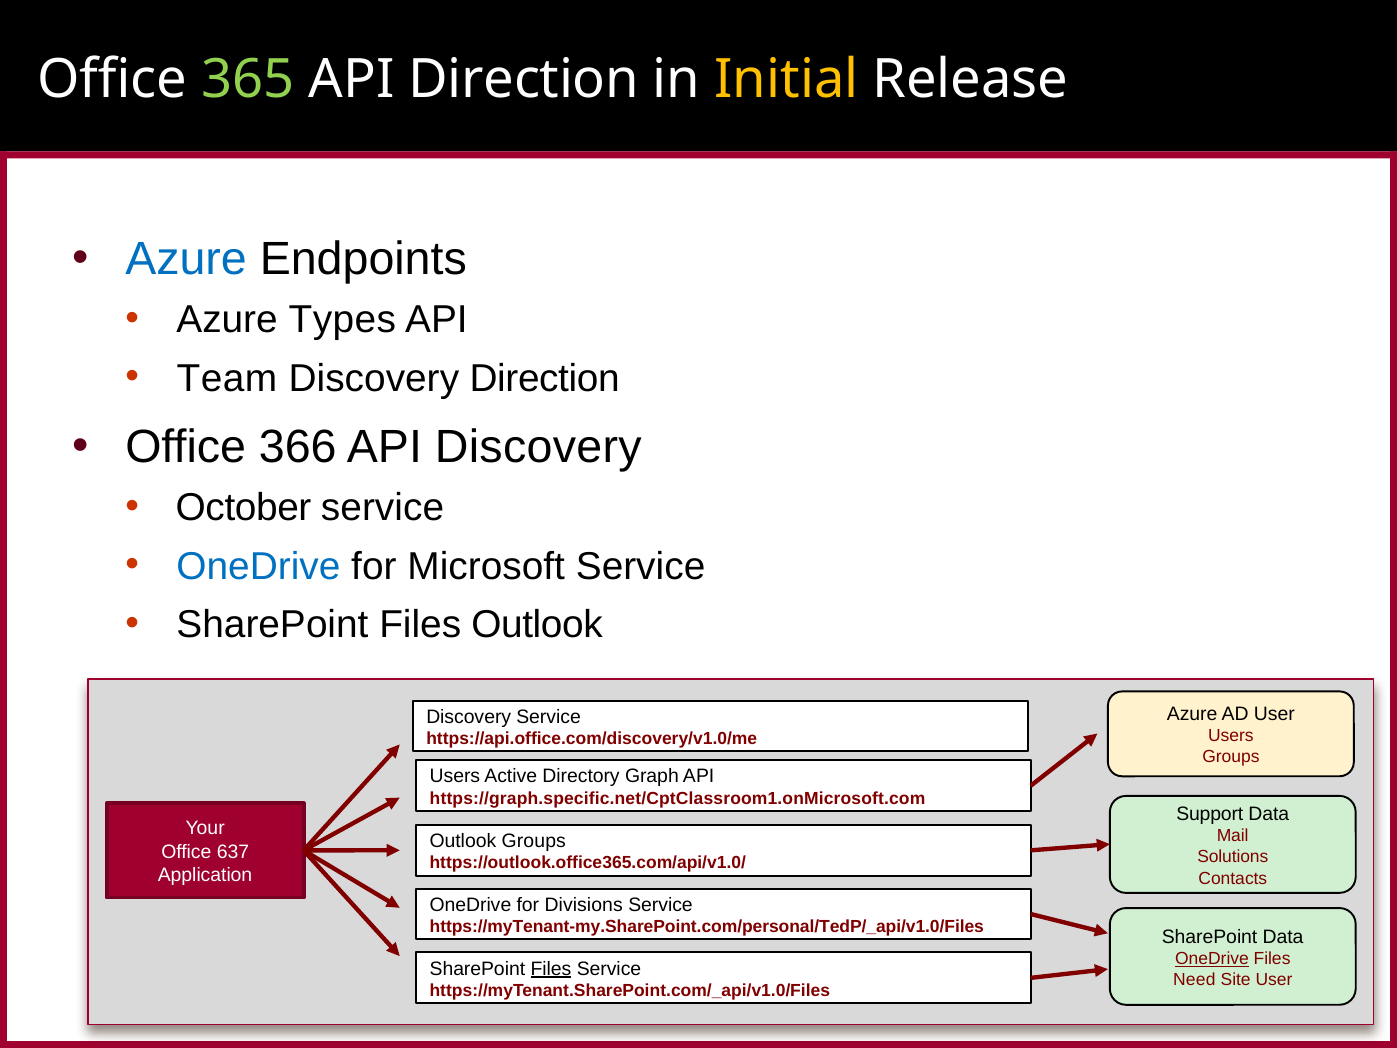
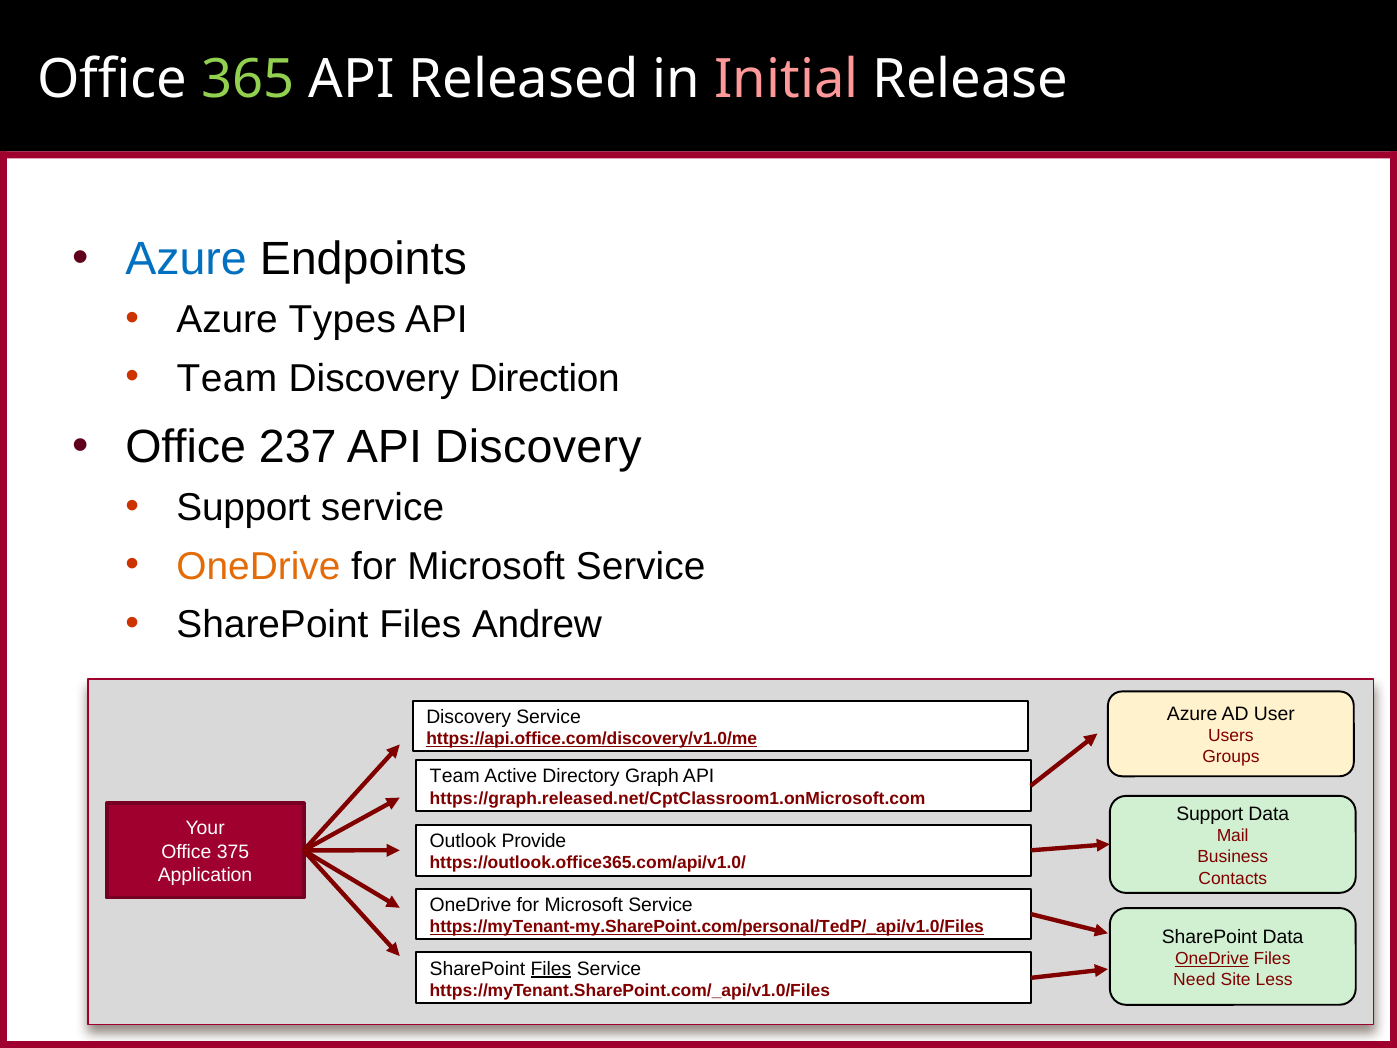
API Direction: Direction -> Released
Initial colour: yellow -> pink
366: 366 -> 237
October at (244, 508): October -> Support
OneDrive at (258, 566) colour: blue -> orange
Files Outlook: Outlook -> Andrew
https://api.office.com/discovery/v1.0/me underline: none -> present
Users at (455, 776): Users -> Team
https://graph.specific.net/CptClassroom1.onMicrosoft.com: https://graph.specific.net/CptClassroom1.onMicrosoft.com -> https://graph.released.net/CptClassroom1.onMicrosoft.com
Outlook Groups: Groups -> Provide
637: 637 -> 375
Solutions: Solutions -> Business
Divisions at (584, 905): Divisions -> Microsoft
https://myTenant-my.SharePoint.com/personal/TedP/_api/v1.0/Files underline: none -> present
Site User: User -> Less
